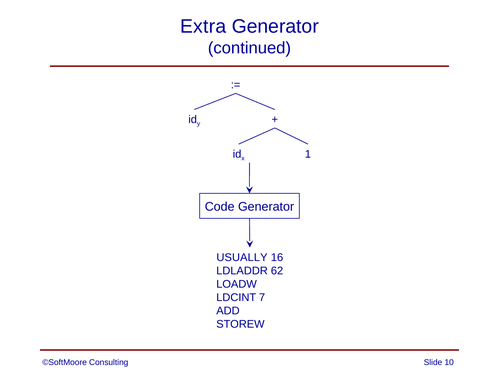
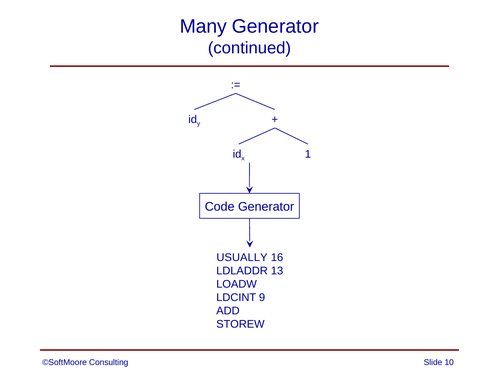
Extra: Extra -> Many
62: 62 -> 13
7: 7 -> 9
